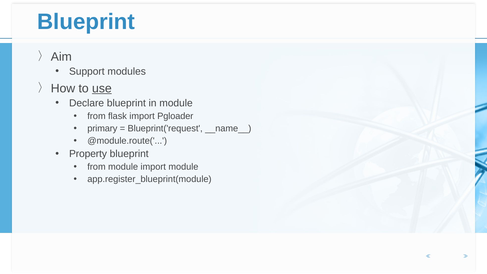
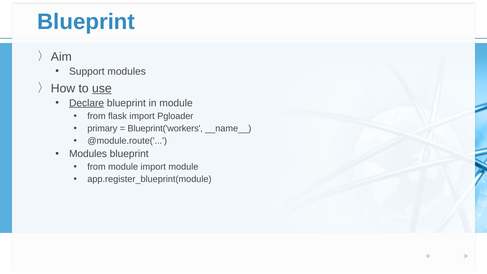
Declare underline: none -> present
Blueprint('request: Blueprint('request -> Blueprint('workers
Property at (88, 154): Property -> Modules
